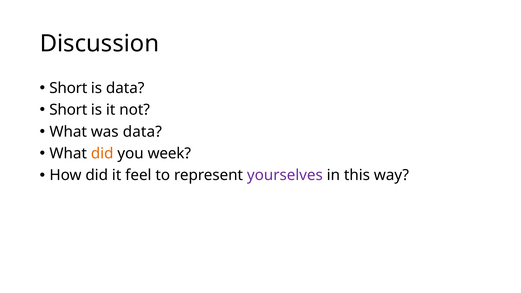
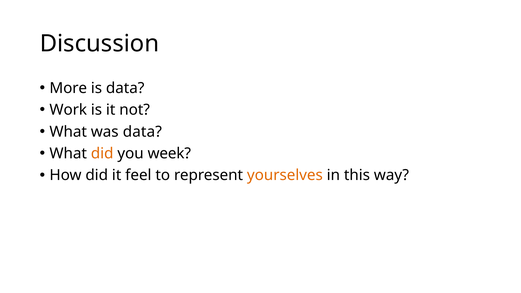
Short at (68, 88): Short -> More
Short at (68, 110): Short -> Work
yourselves colour: purple -> orange
